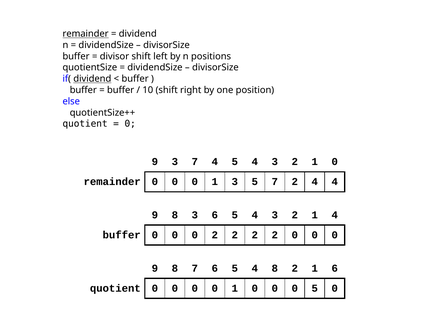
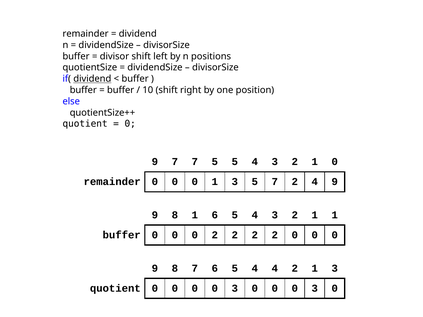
remainder at (86, 34) underline: present -> none
9 3: 3 -> 7
7 4: 4 -> 5
4 4: 4 -> 9
8 3: 3 -> 1
1 4: 4 -> 1
4 8: 8 -> 4
2 1 6: 6 -> 3
1 at (235, 289): 1 -> 3
5 at (315, 289): 5 -> 3
